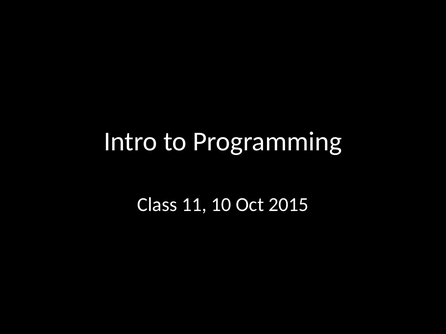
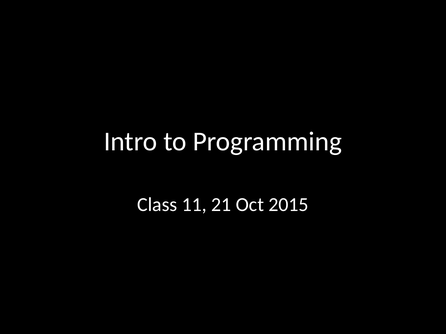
10: 10 -> 21
